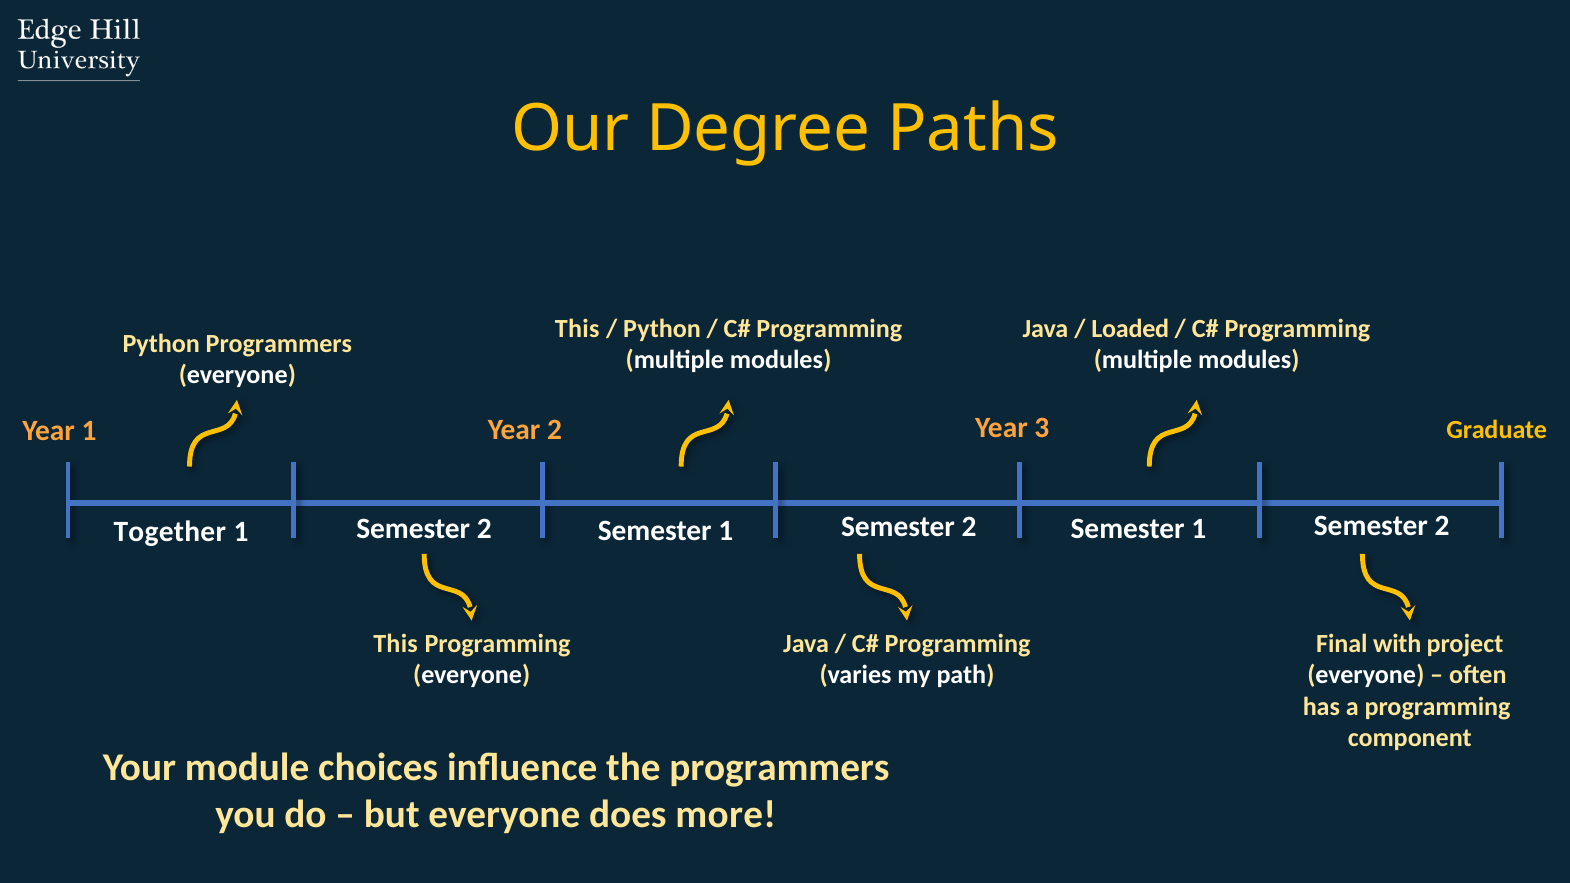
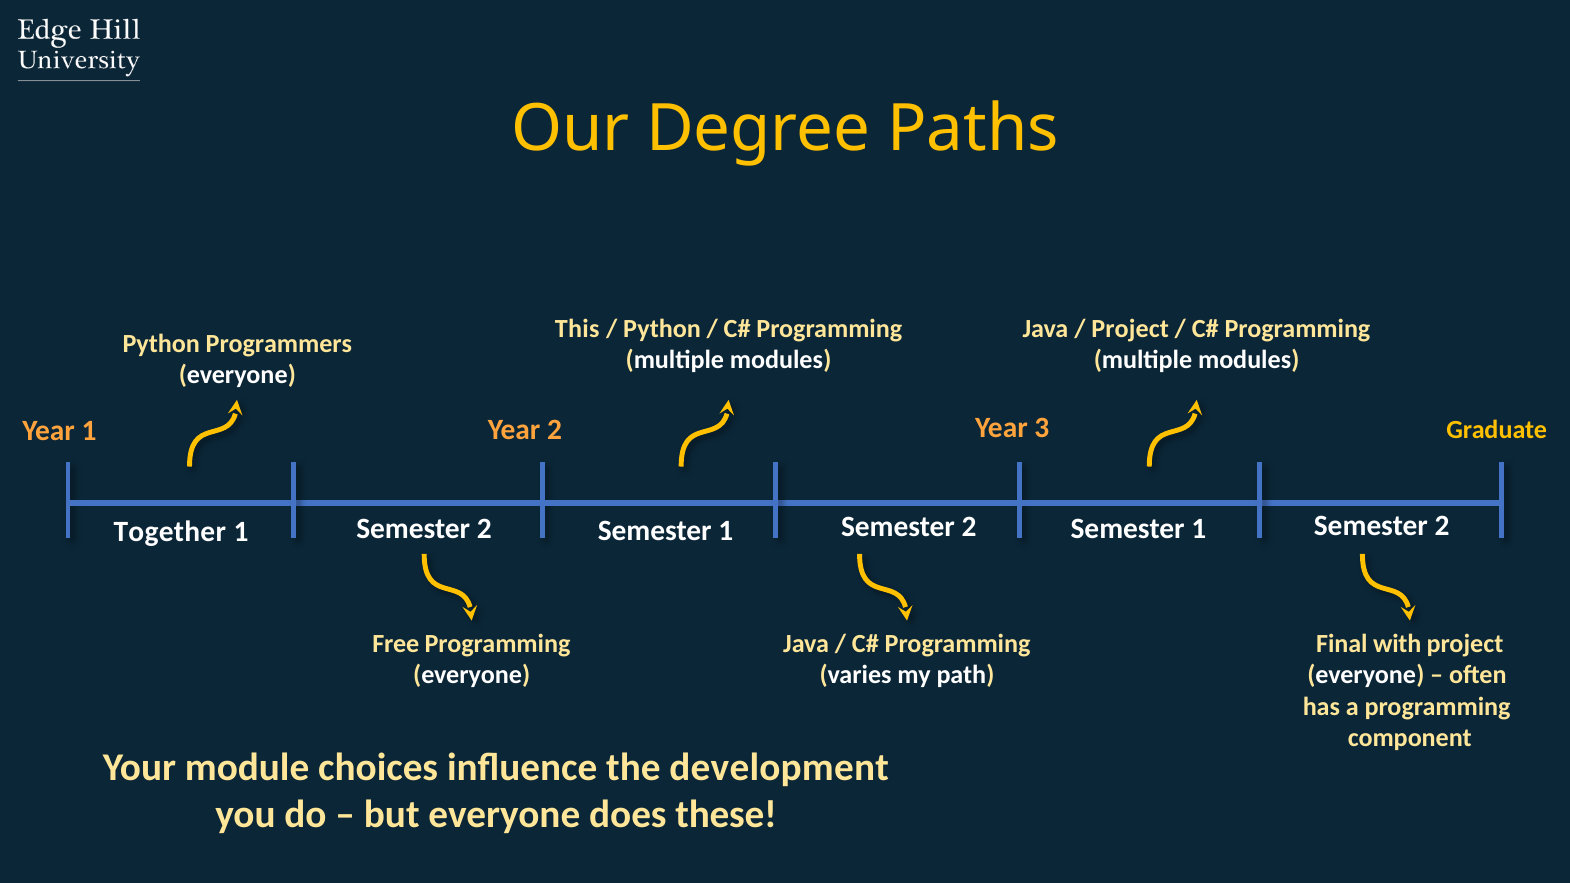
Loaded at (1130, 329): Loaded -> Project
This at (396, 644): This -> Free
the programmers: programmers -> development
more: more -> these
